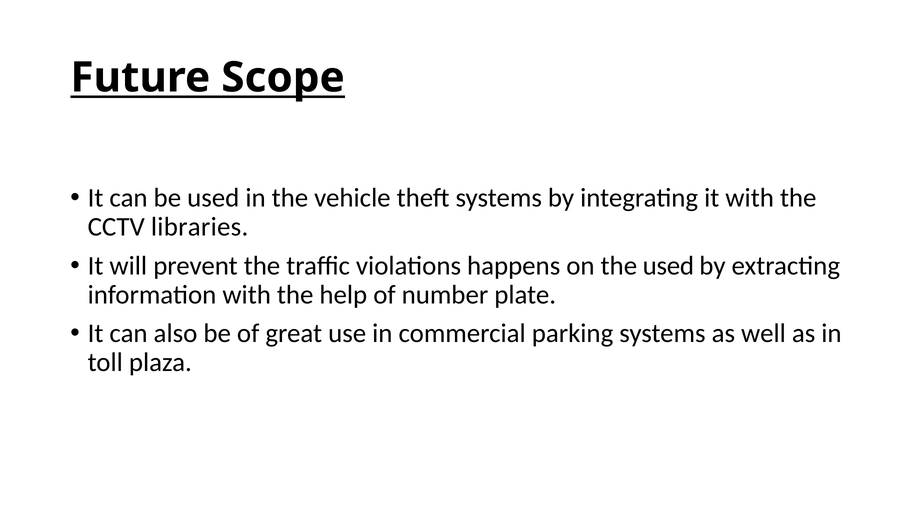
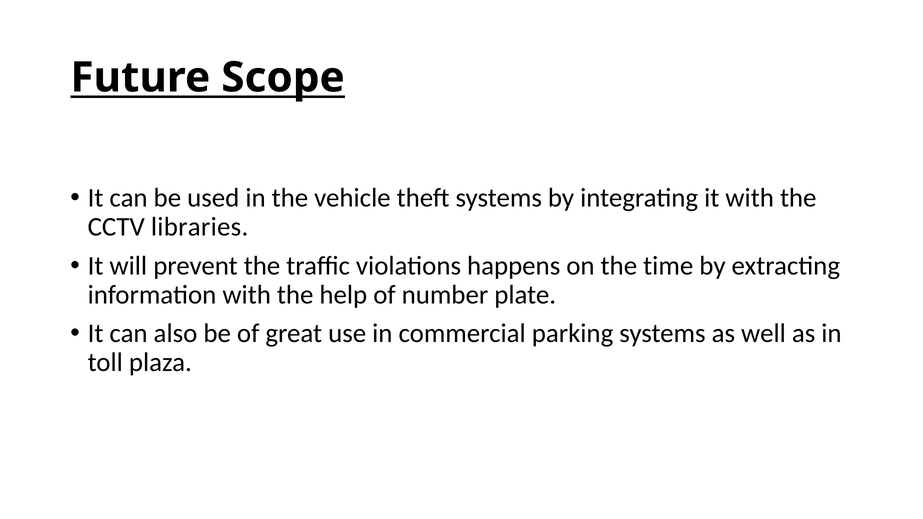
the used: used -> time
